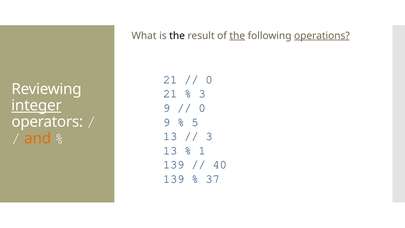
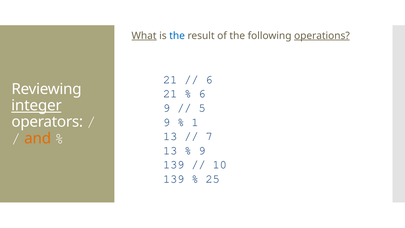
What underline: none -> present
the at (177, 36) colour: black -> blue
the at (237, 36) underline: present -> none
0 at (209, 79): 0 -> 6
3 at (202, 94): 3 -> 6
0 at (202, 108): 0 -> 5
5: 5 -> 1
3 at (209, 136): 3 -> 7
1 at (202, 150): 1 -> 9
40: 40 -> 10
37: 37 -> 25
